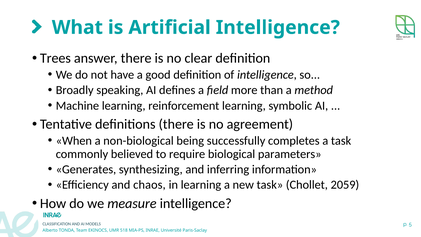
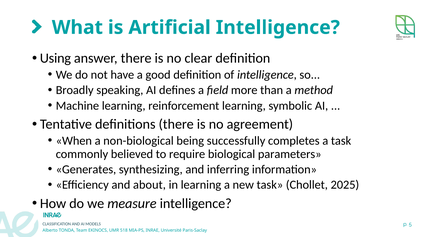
Trees: Trees -> Using
chaos: chaos -> about
2059: 2059 -> 2025
